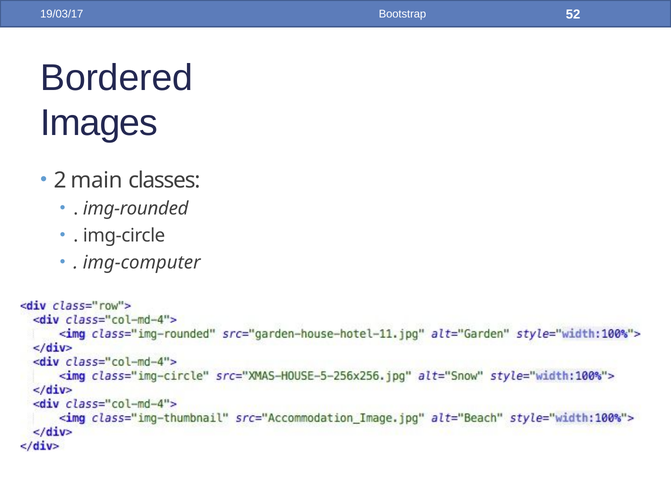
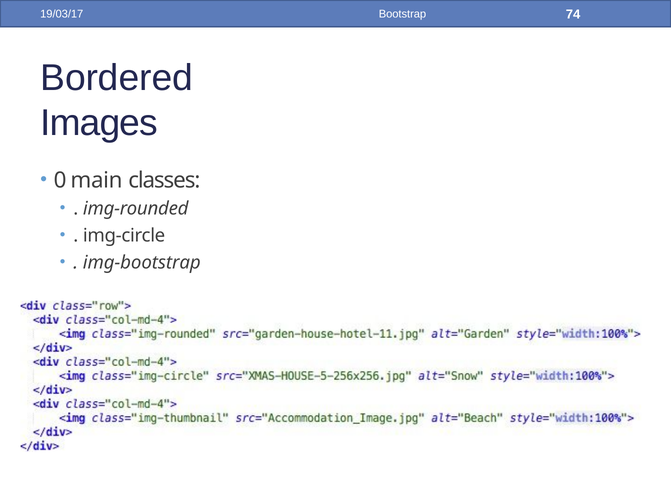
52: 52 -> 74
2: 2 -> 0
img-computer: img-computer -> img-bootstrap
